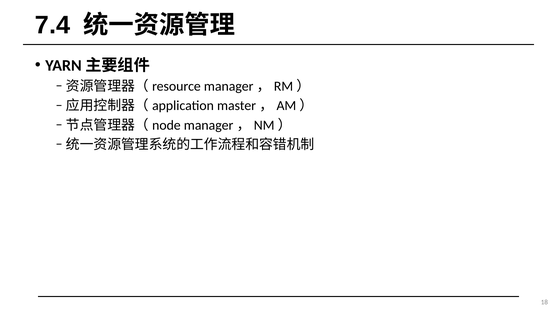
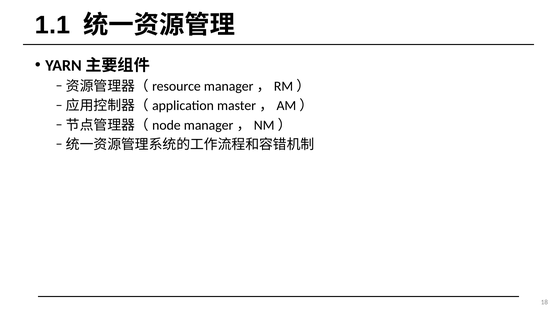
7.4: 7.4 -> 1.1
